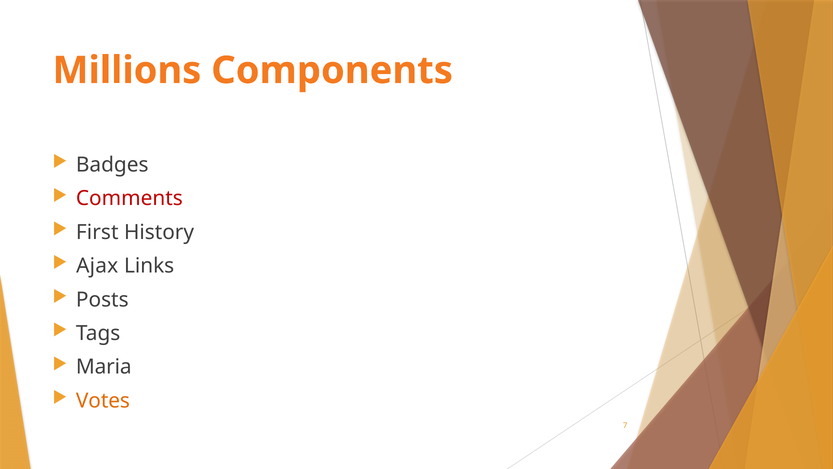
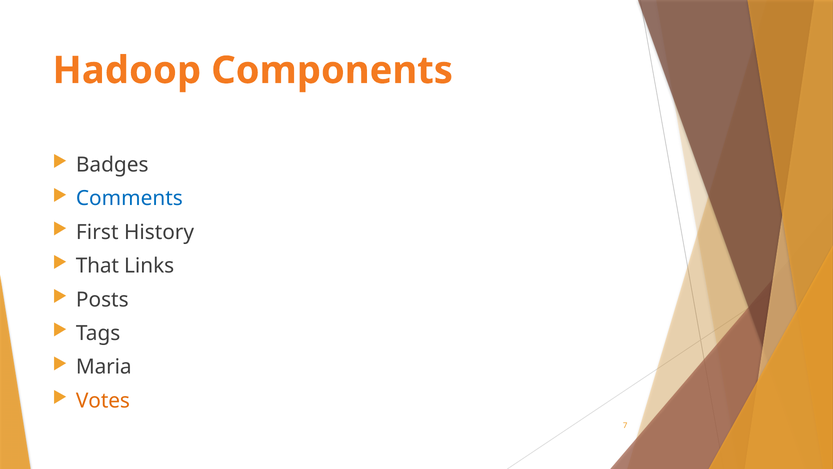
Millions: Millions -> Hadoop
Comments colour: red -> blue
Ajax: Ajax -> That
